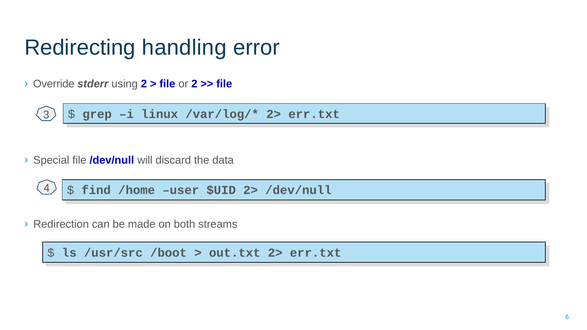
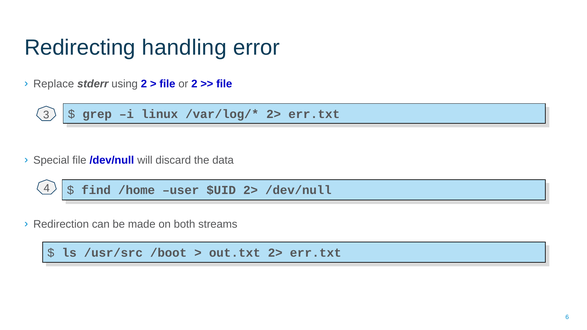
Override: Override -> Replace
